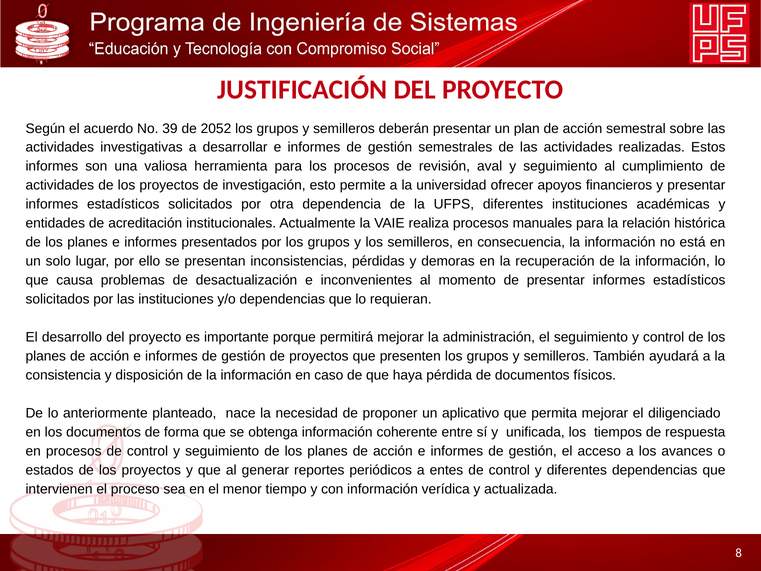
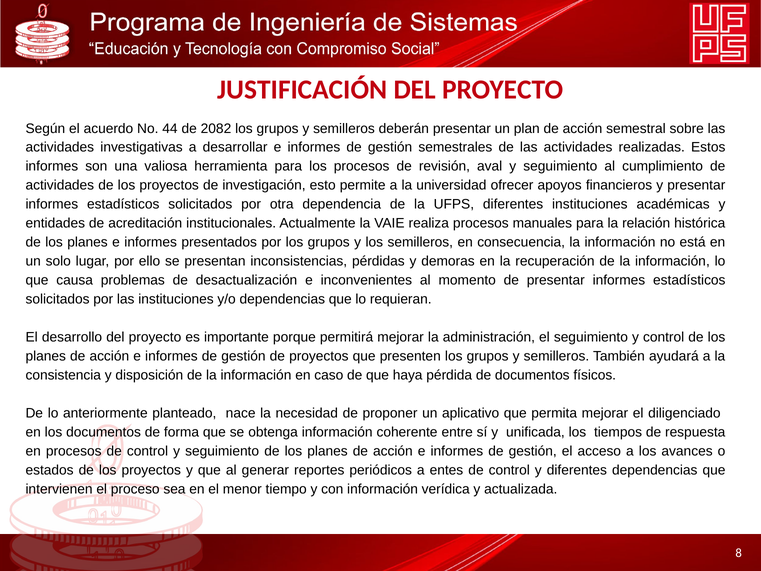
39: 39 -> 44
2052: 2052 -> 2082
